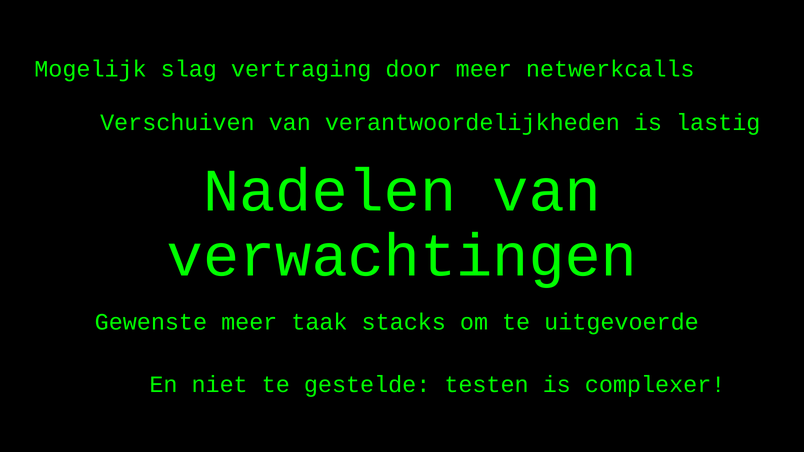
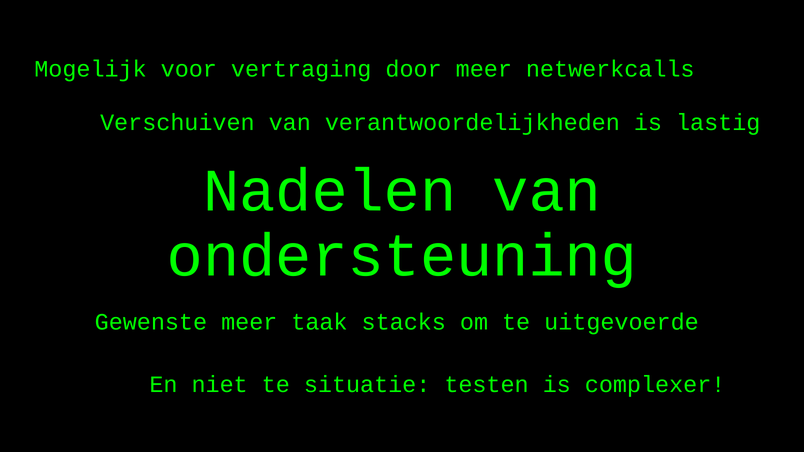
slag: slag -> voor
verwachtingen: verwachtingen -> ondersteuning
gestelde: gestelde -> situatie
